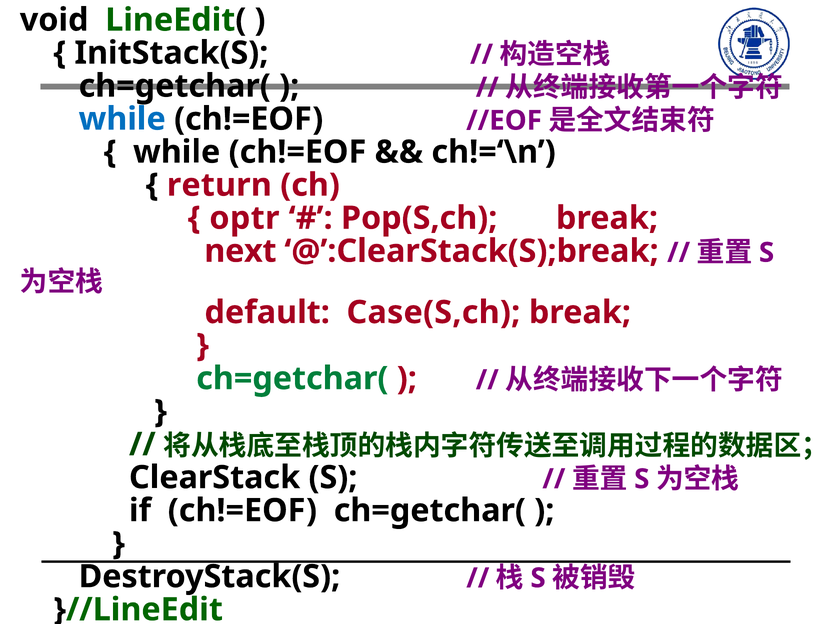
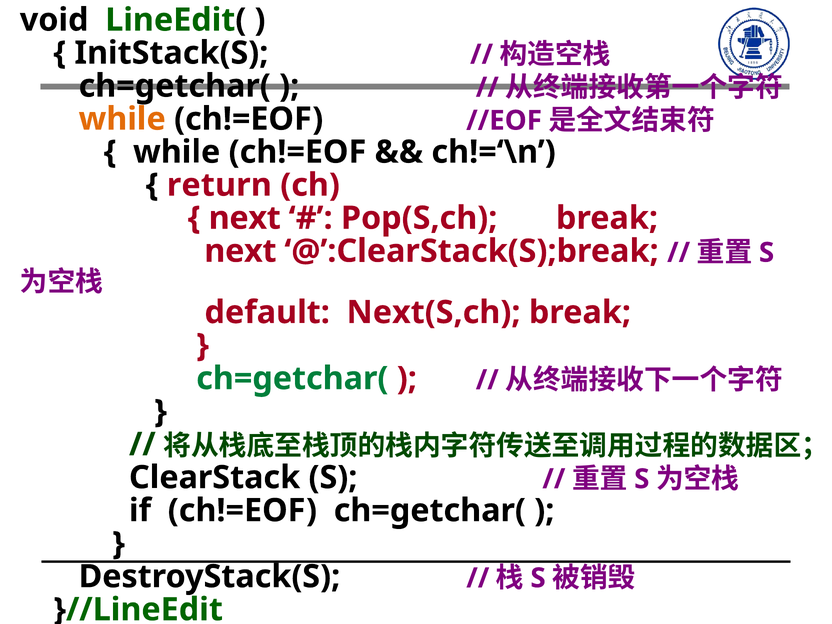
while at (122, 119) colour: blue -> orange
optr at (244, 218): optr -> next
Case(S,ch: Case(S,ch -> Next(S,ch
